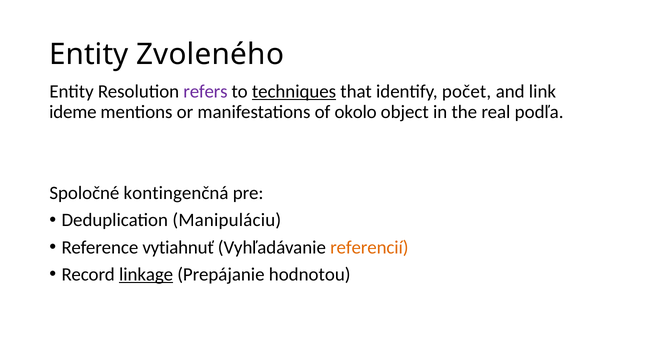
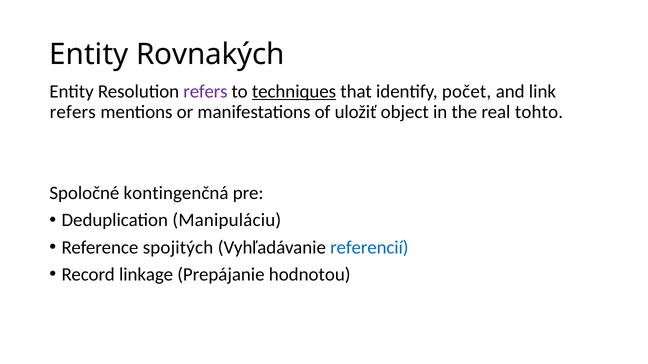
Zvoleného: Zvoleného -> Rovnakých
ideme at (73, 112): ideme -> refers
okolo: okolo -> uložiť
podľa: podľa -> tohto
vytiahnuť: vytiahnuť -> spojitých
referencií colour: orange -> blue
linkage underline: present -> none
